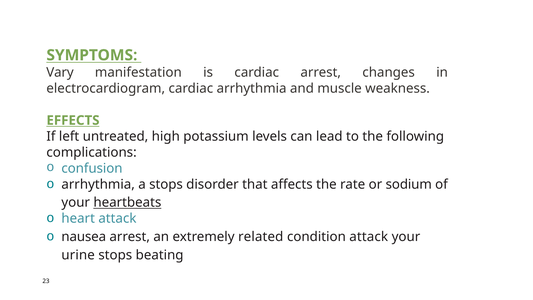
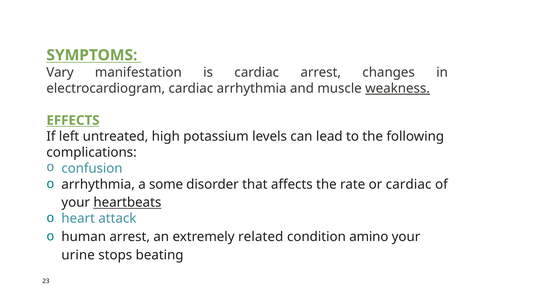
weakness underline: none -> present
a stops: stops -> some
or sodium: sodium -> cardiac
nausea: nausea -> human
condition attack: attack -> amino
